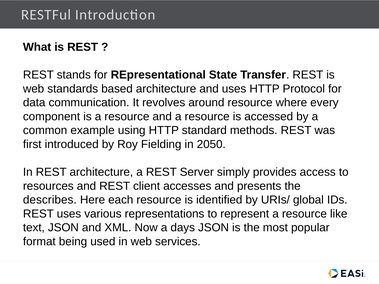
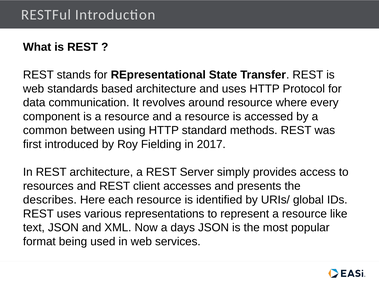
example: example -> between
2050: 2050 -> 2017
